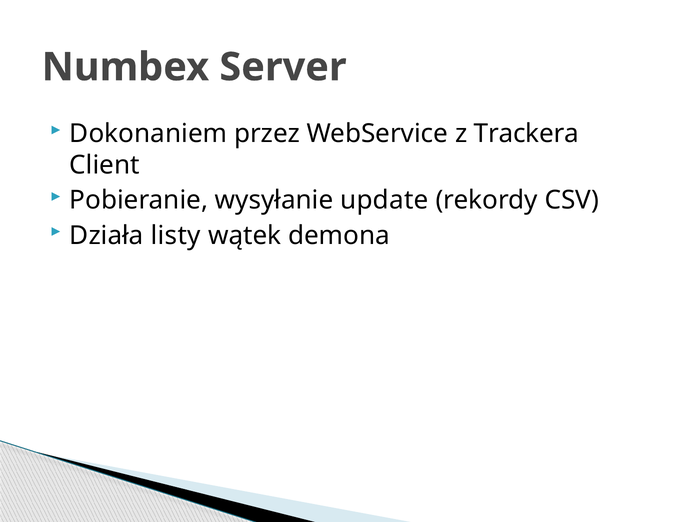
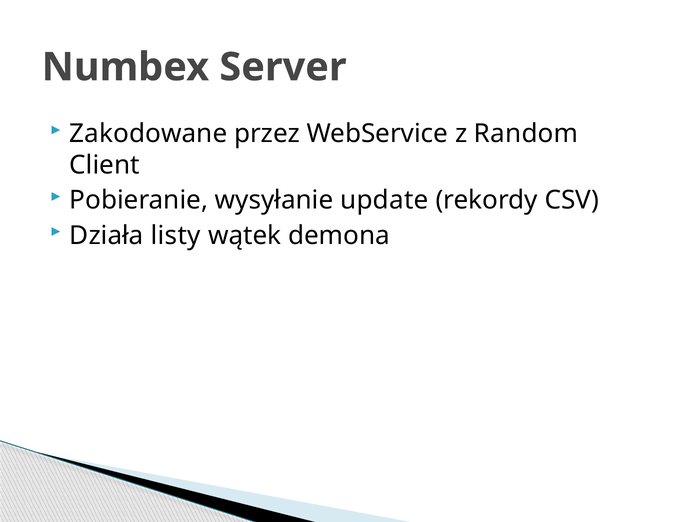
Dokonaniem: Dokonaniem -> Zakodowane
Trackera: Trackera -> Random
